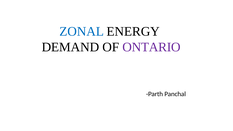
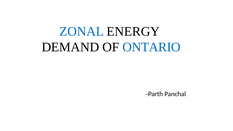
ONTARIO colour: purple -> blue
